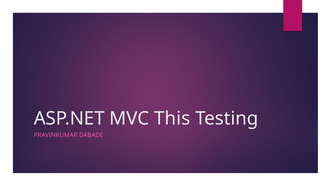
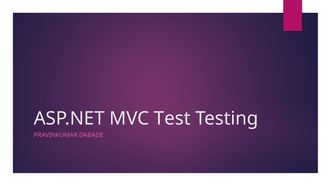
This: This -> Test
